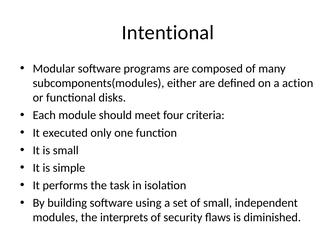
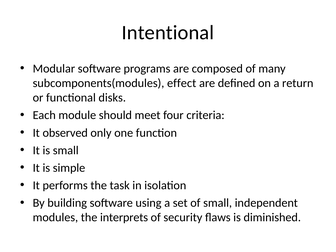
either: either -> effect
action: action -> return
executed: executed -> observed
